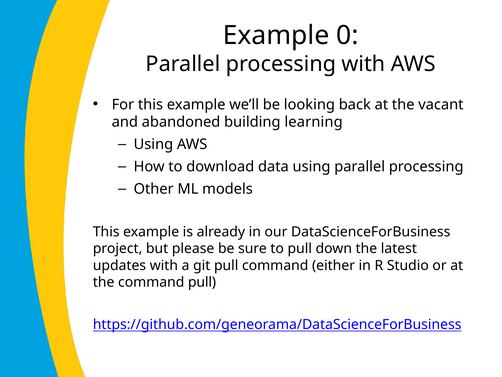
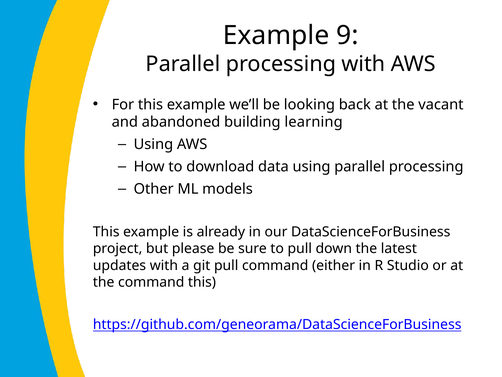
0: 0 -> 9
command pull: pull -> this
